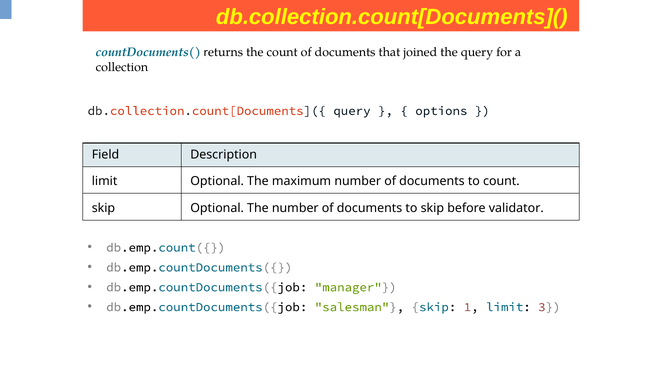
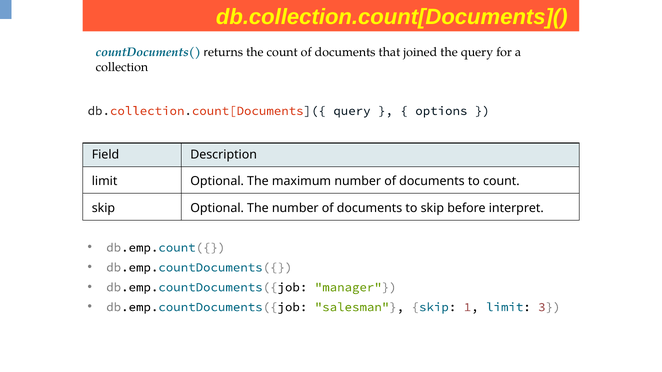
validator: validator -> interpret
